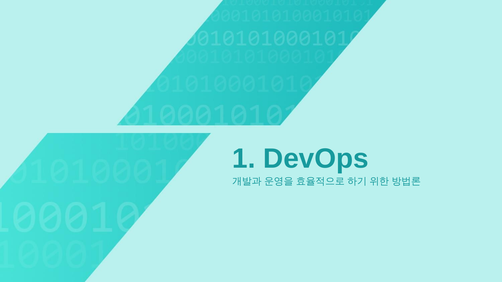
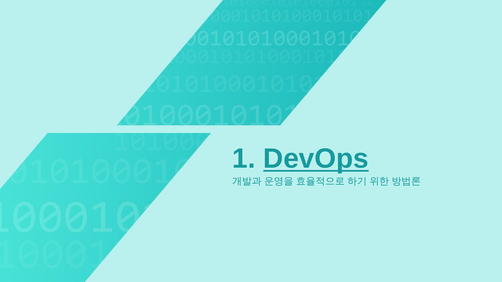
DevOps underline: none -> present
